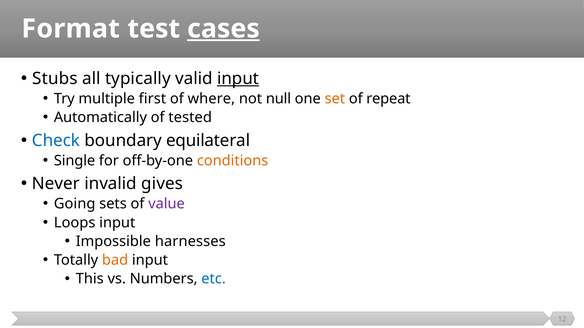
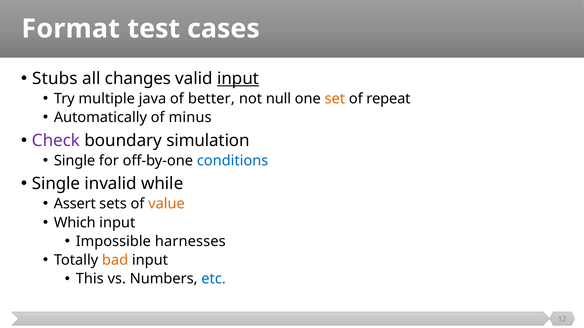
cases underline: present -> none
typically: typically -> changes
first: first -> java
where: where -> better
tested: tested -> minus
Check colour: blue -> purple
equilateral: equilateral -> simulation
conditions colour: orange -> blue
Never at (56, 184): Never -> Single
gives: gives -> while
Going: Going -> Assert
value colour: purple -> orange
Loops: Loops -> Which
